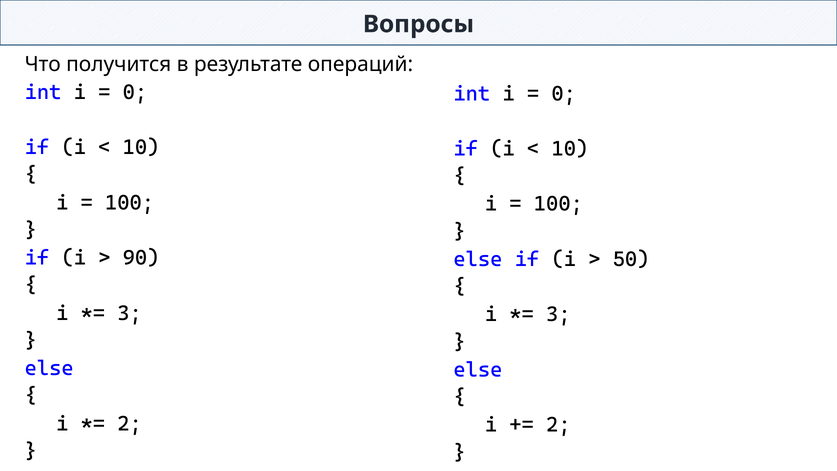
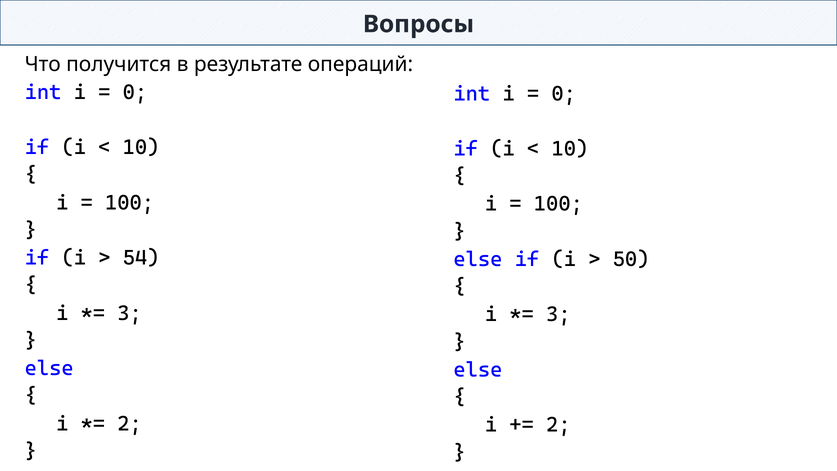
90: 90 -> 54
